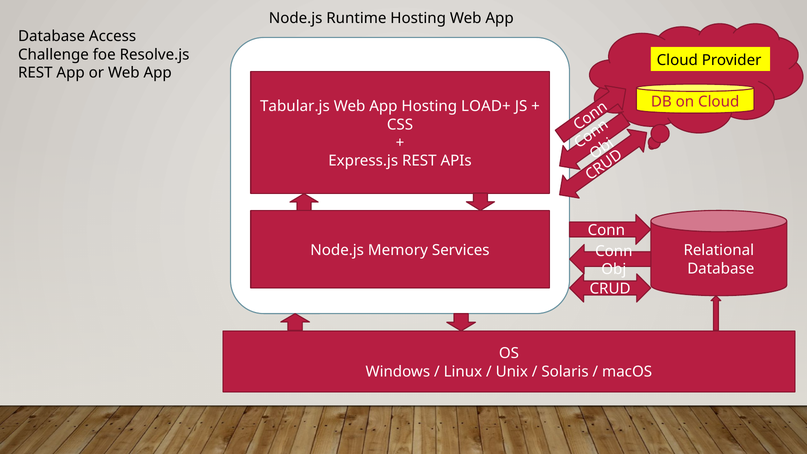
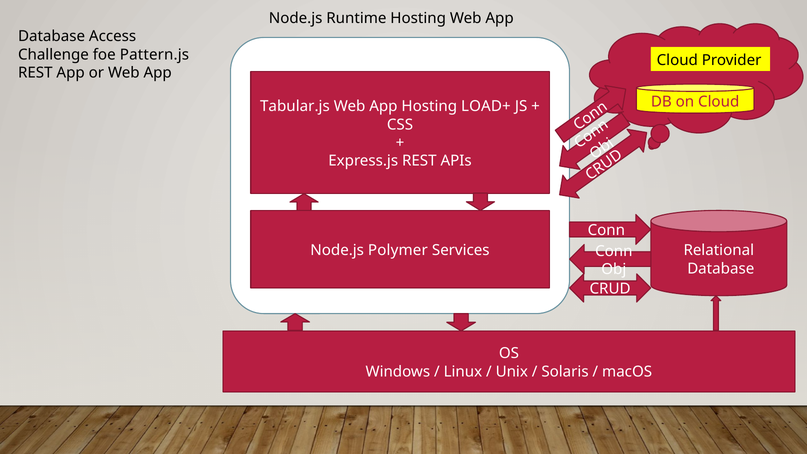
Resolve.js: Resolve.js -> Pattern.js
Memory: Memory -> Polymer
